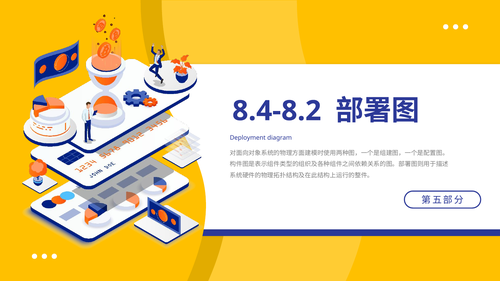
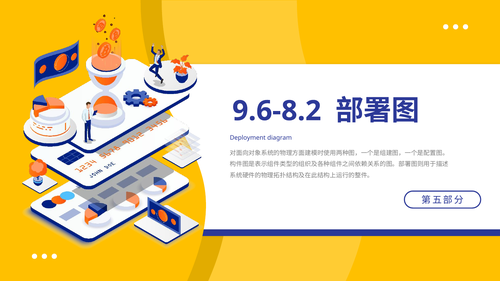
8.4-8.2: 8.4-8.2 -> 9.6-8.2
